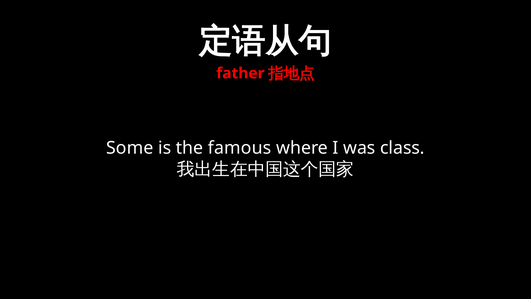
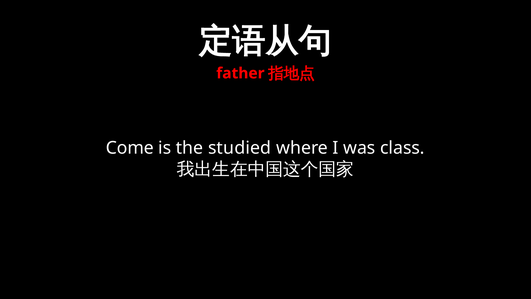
Some: Some -> Come
famous: famous -> studied
